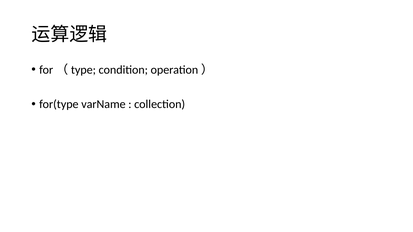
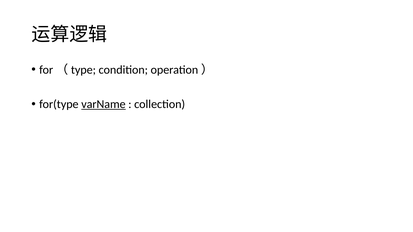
varName underline: none -> present
